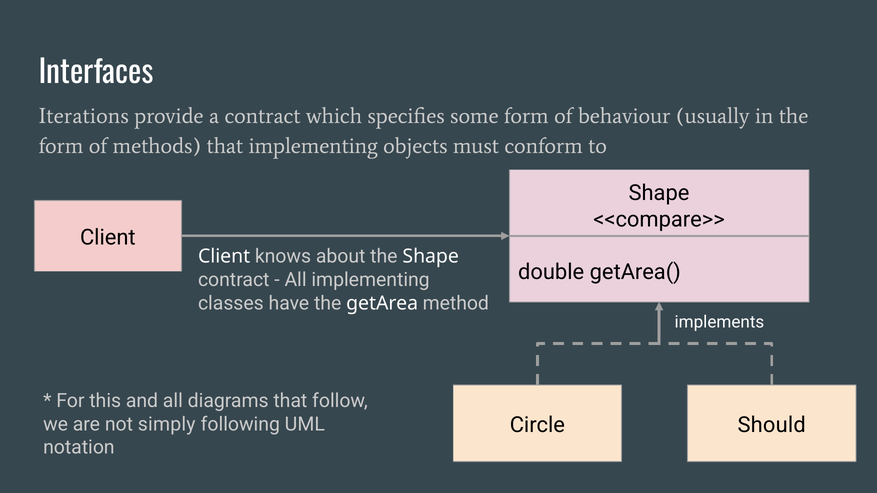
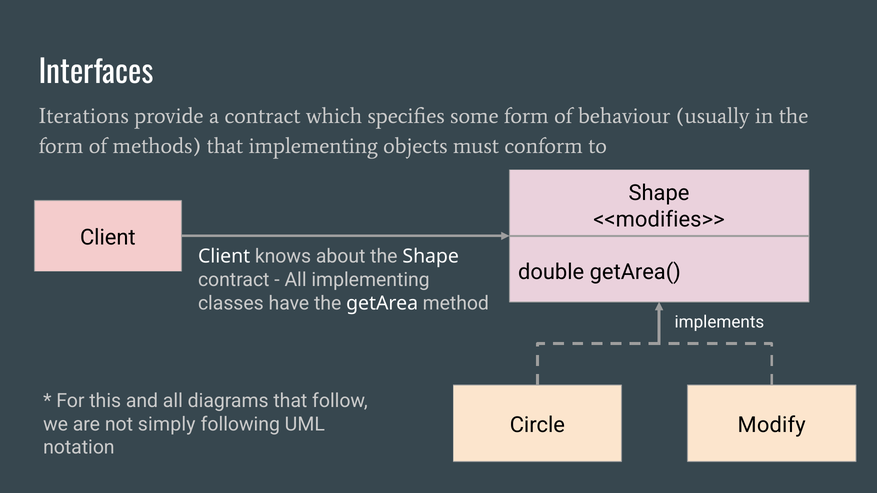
<<compare>>: <<compare>> -> <<modifies>>
Should: Should -> Modify
